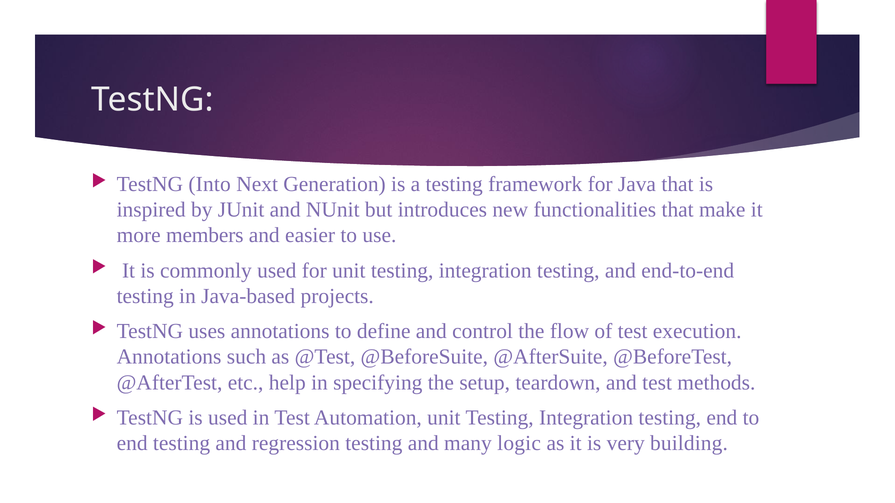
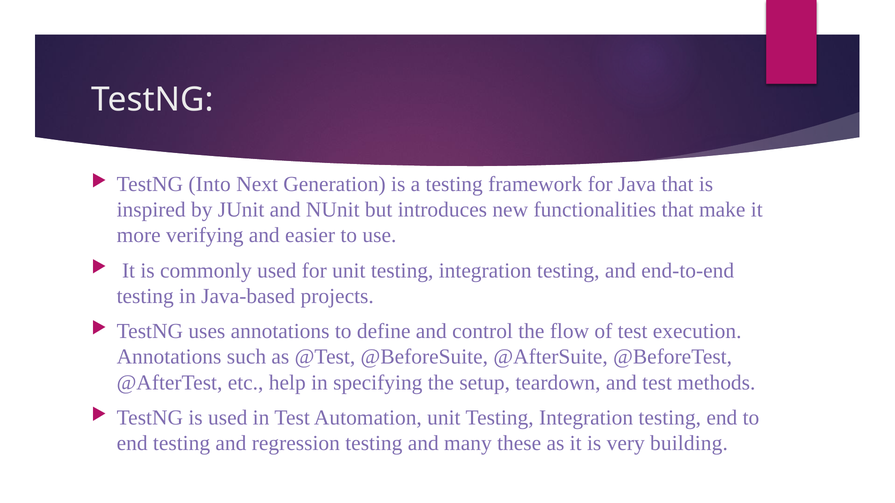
members: members -> verifying
logic: logic -> these
